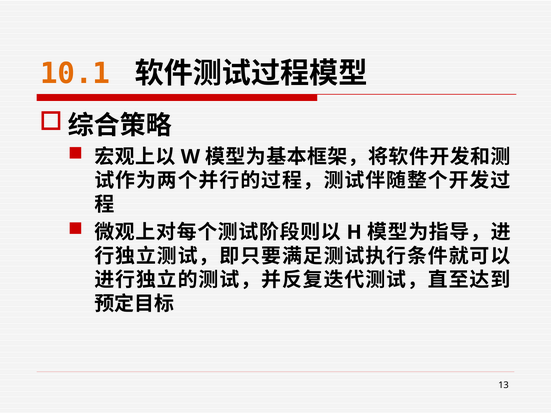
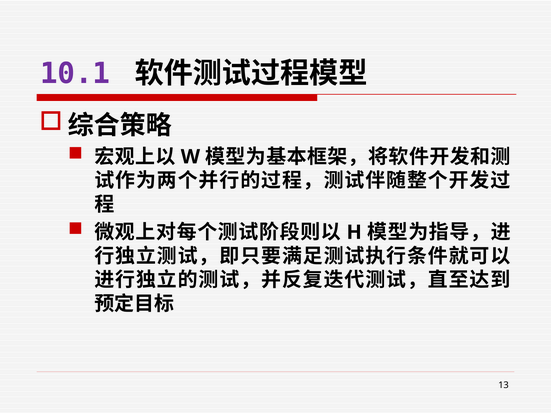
10.1 colour: orange -> purple
